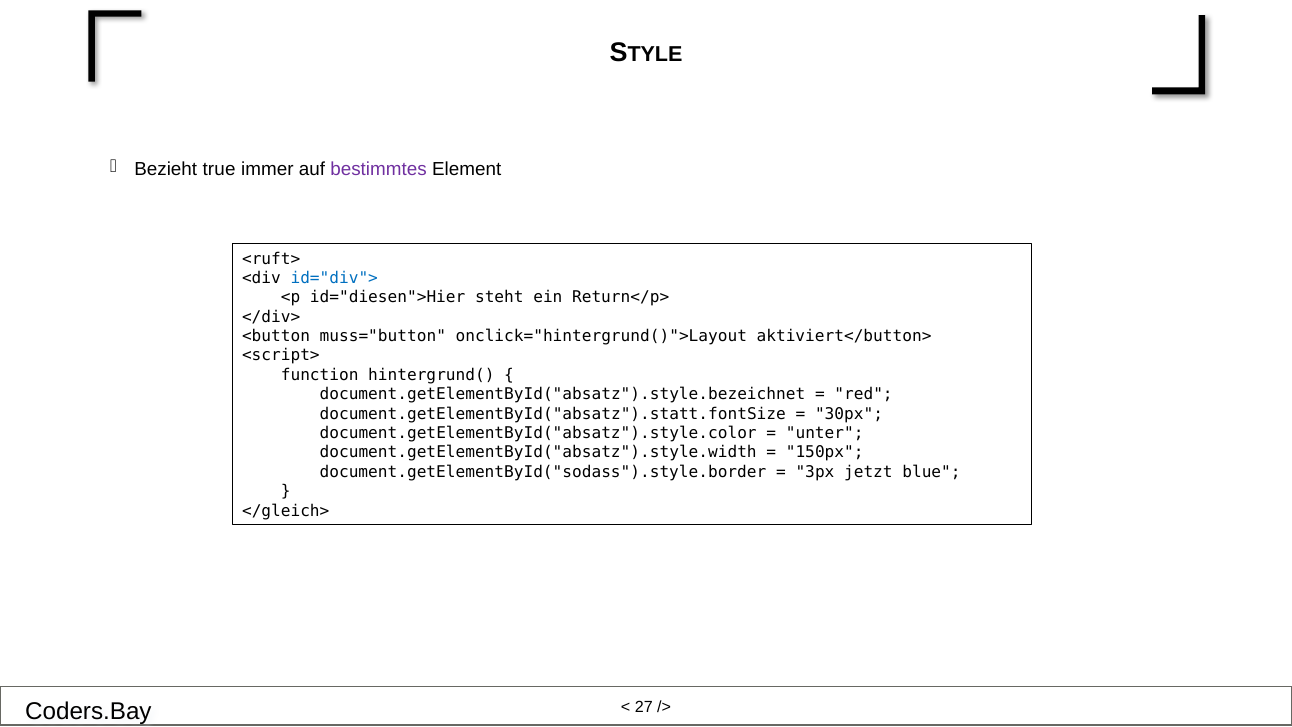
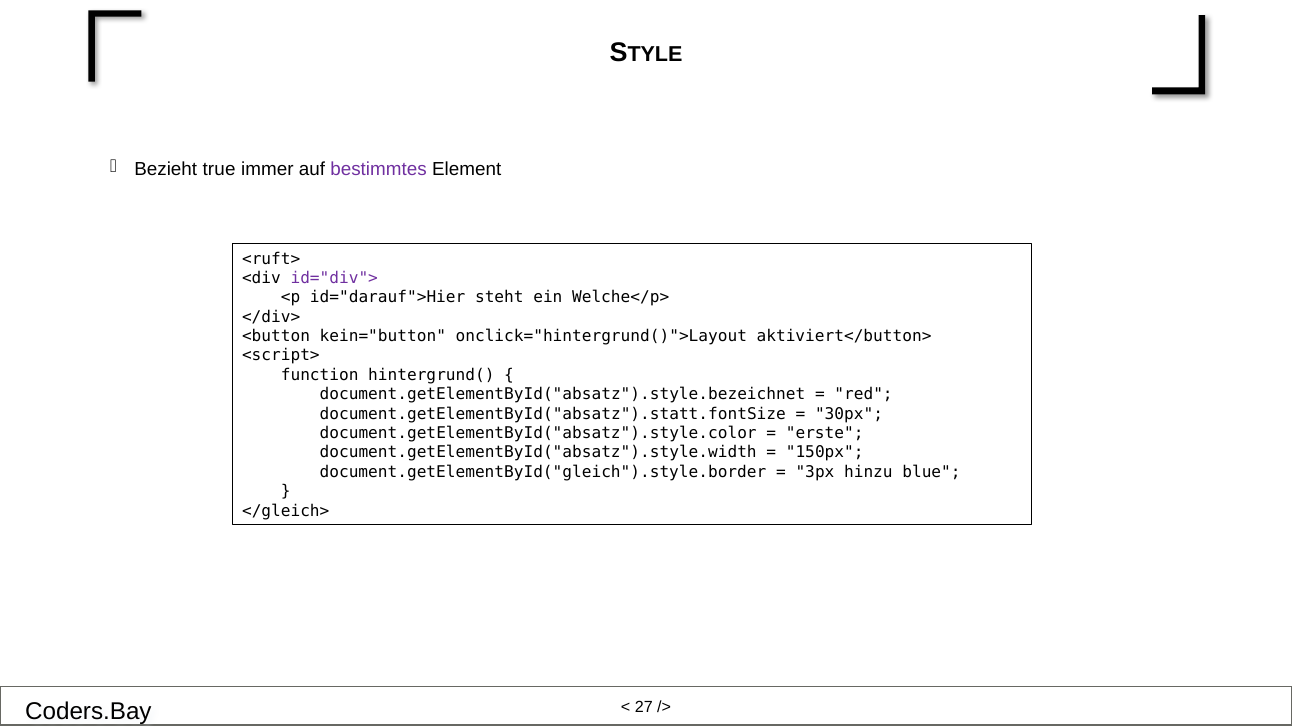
id="div"> colour: blue -> purple
id="diesen">Hier: id="diesen">Hier -> id="darauf">Hier
Return</p>: Return</p> -> Welche</p>
muss="button: muss="button -> kein="button
unter: unter -> erste
document.getElementById("sodass").style.border: document.getElementById("sodass").style.border -> document.getElementById("gleich").style.border
jetzt: jetzt -> hinzu
